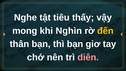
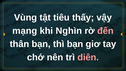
Nghe: Nghe -> Vùng
mong: mong -> mạng
đến colour: yellow -> pink
